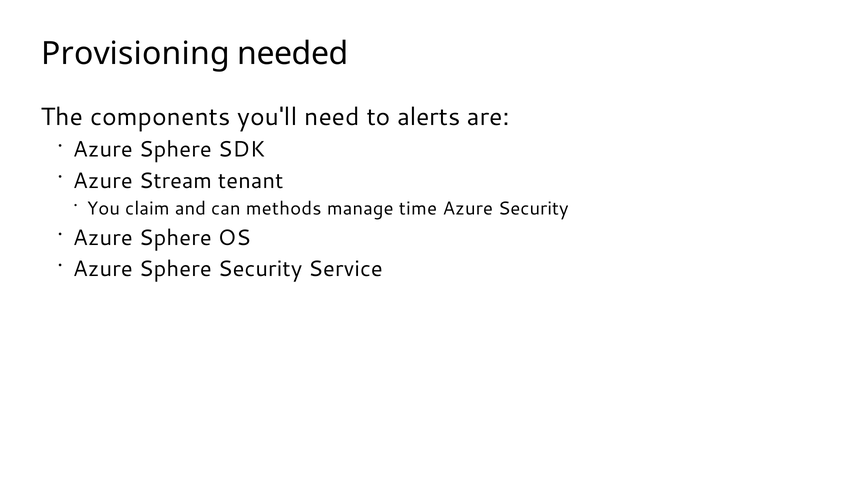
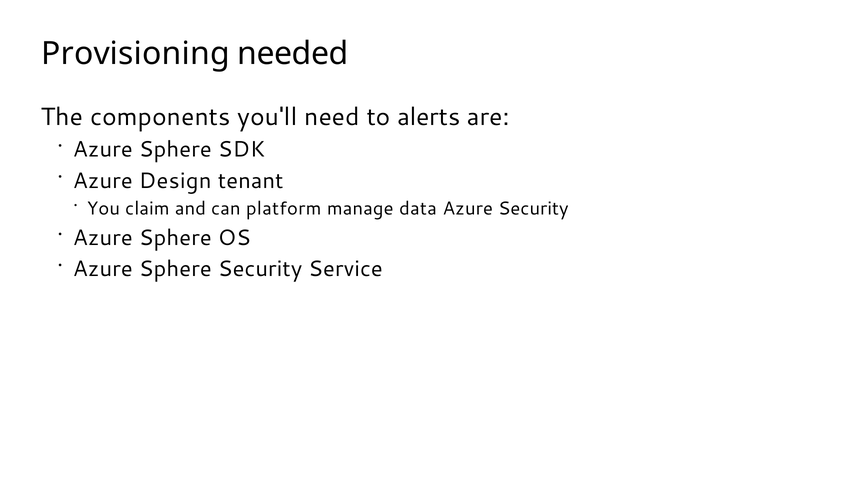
Stream: Stream -> Design
methods: methods -> platform
time: time -> data
